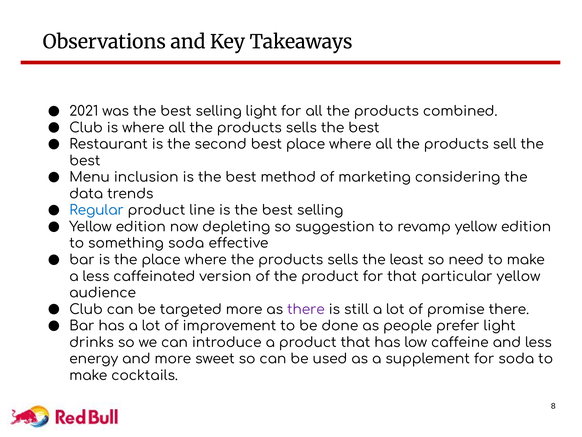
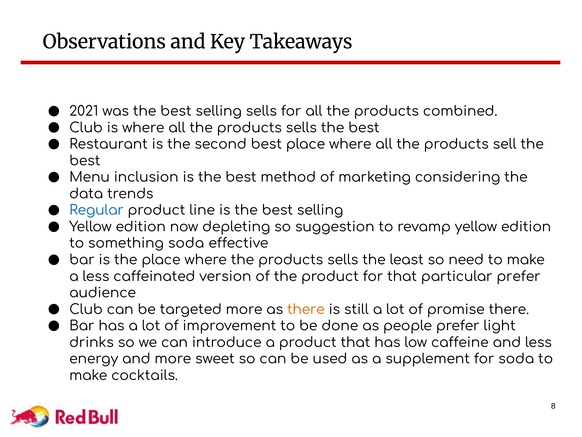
selling light: light -> sells
particular yellow: yellow -> prefer
there at (306, 309) colour: purple -> orange
